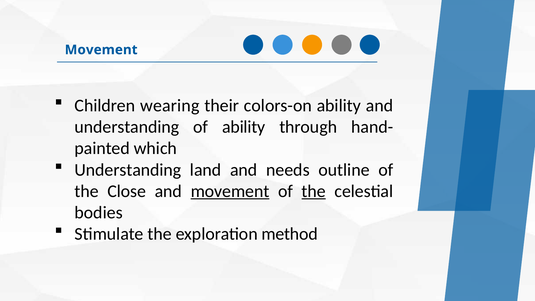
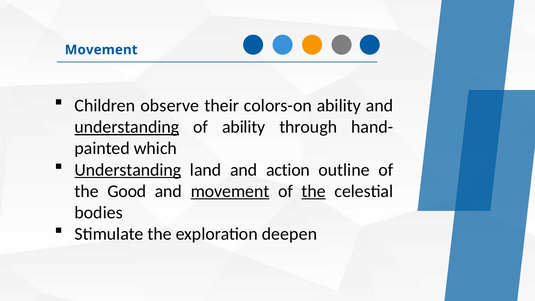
wearing: wearing -> observe
understanding at (127, 127) underline: none -> present
Understanding at (128, 170) underline: none -> present
needs: needs -> action
Close: Close -> Good
method: method -> deepen
